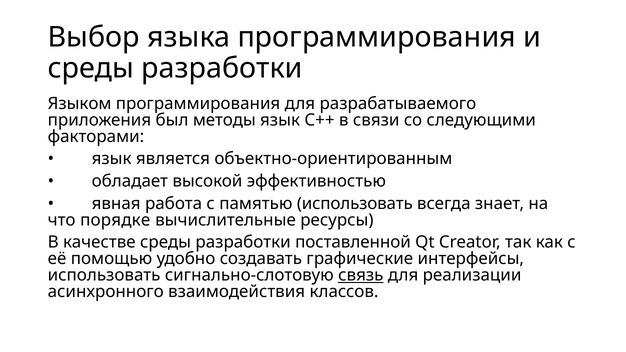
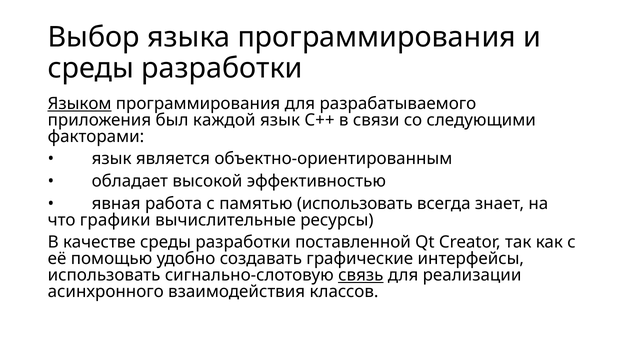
Языком underline: none -> present
методы: методы -> каждой
порядке: порядке -> графики
